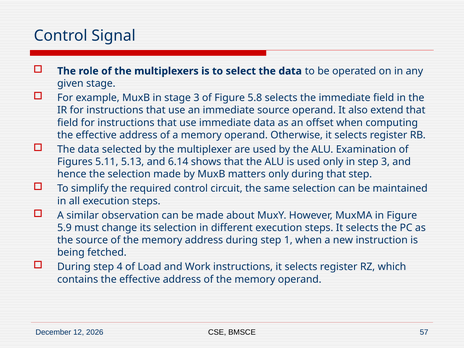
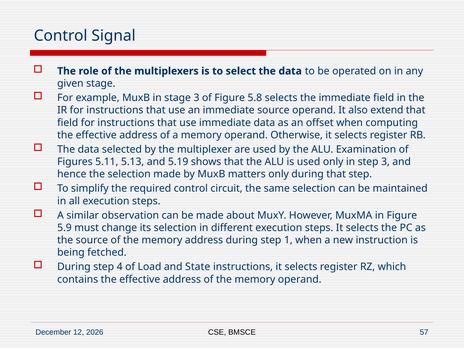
6.14: 6.14 -> 5.19
Work: Work -> State
